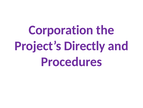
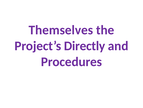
Corporation: Corporation -> Themselves
